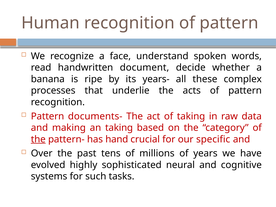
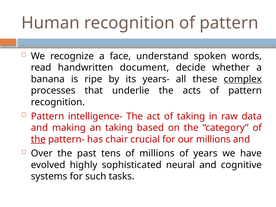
complex underline: none -> present
documents-: documents- -> intelligence-
hand: hand -> chair
our specific: specific -> millions
